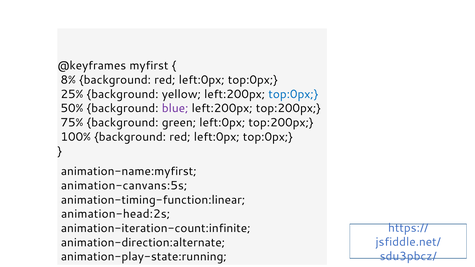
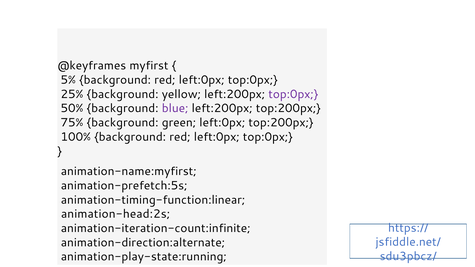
8%: 8% -> 5%
top:0px at (293, 94) colour: blue -> purple
animation-canvans:5s: animation-canvans:5s -> animation-prefetch:5s
